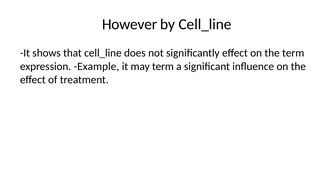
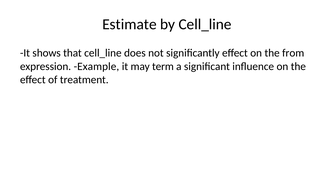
However: However -> Estimate
the term: term -> from
